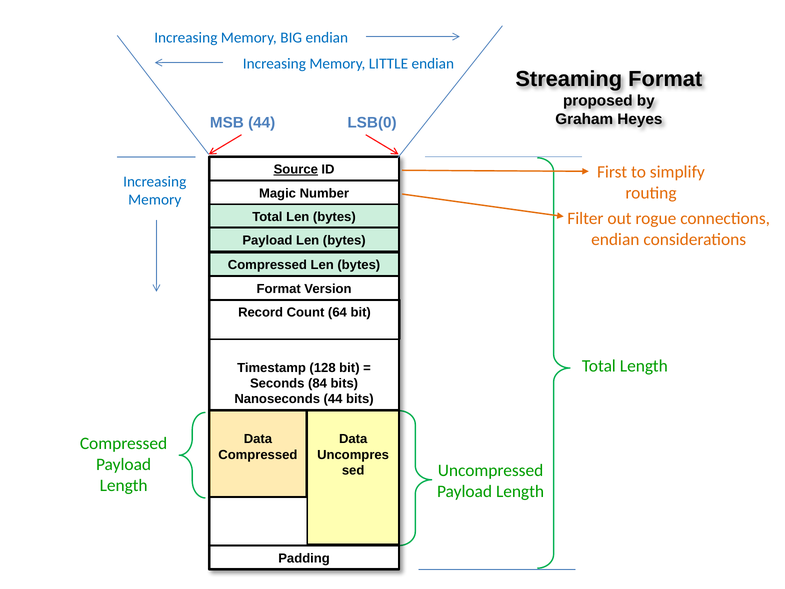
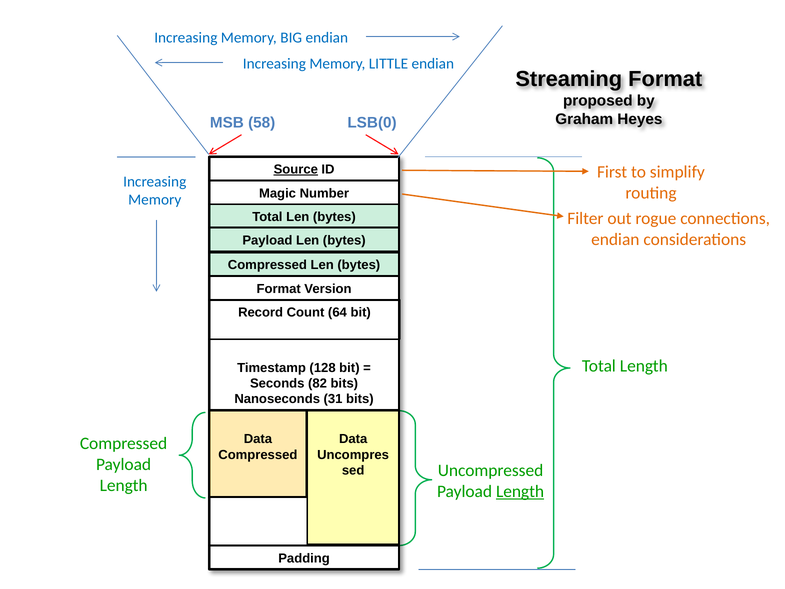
MSB 44: 44 -> 58
84: 84 -> 82
Nanoseconds 44: 44 -> 31
Length at (520, 491) underline: none -> present
